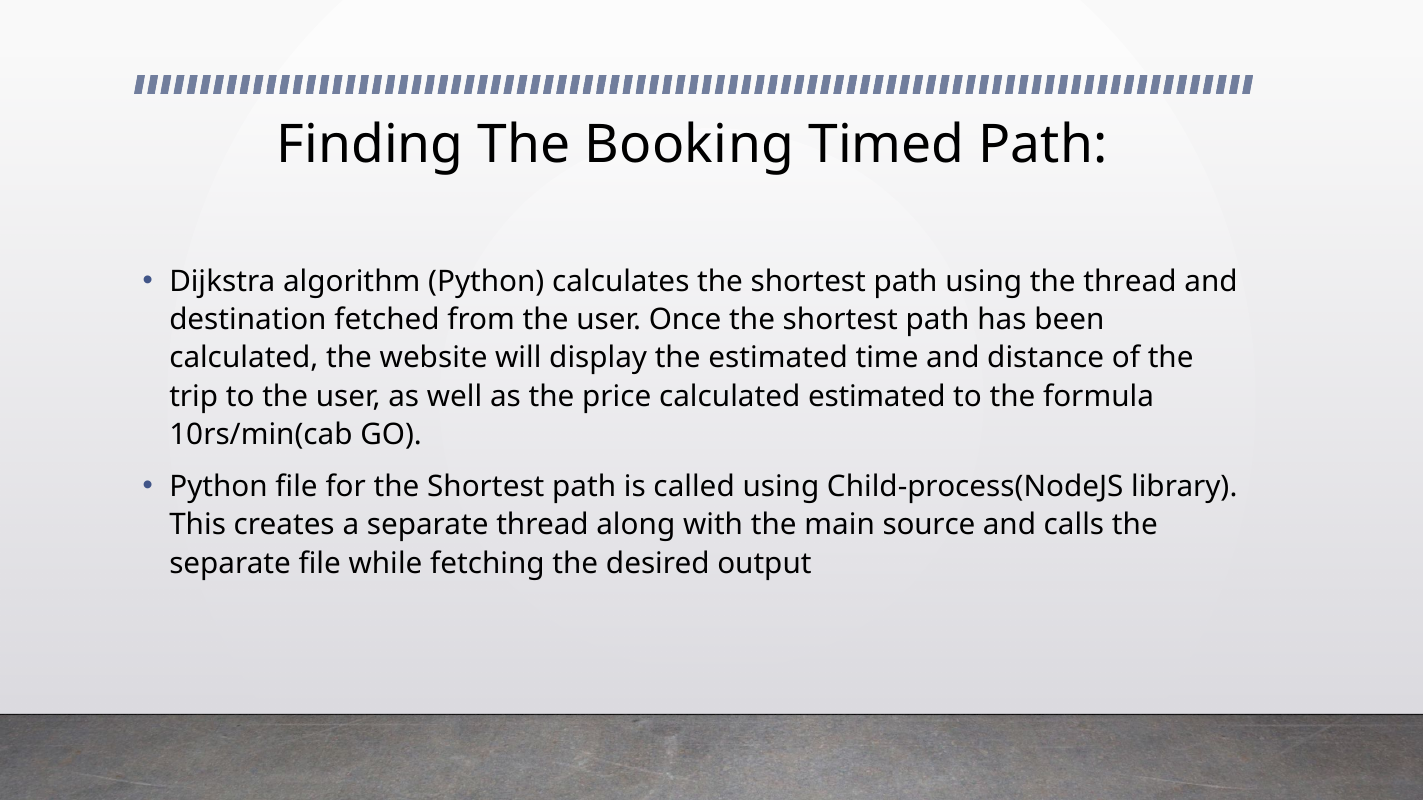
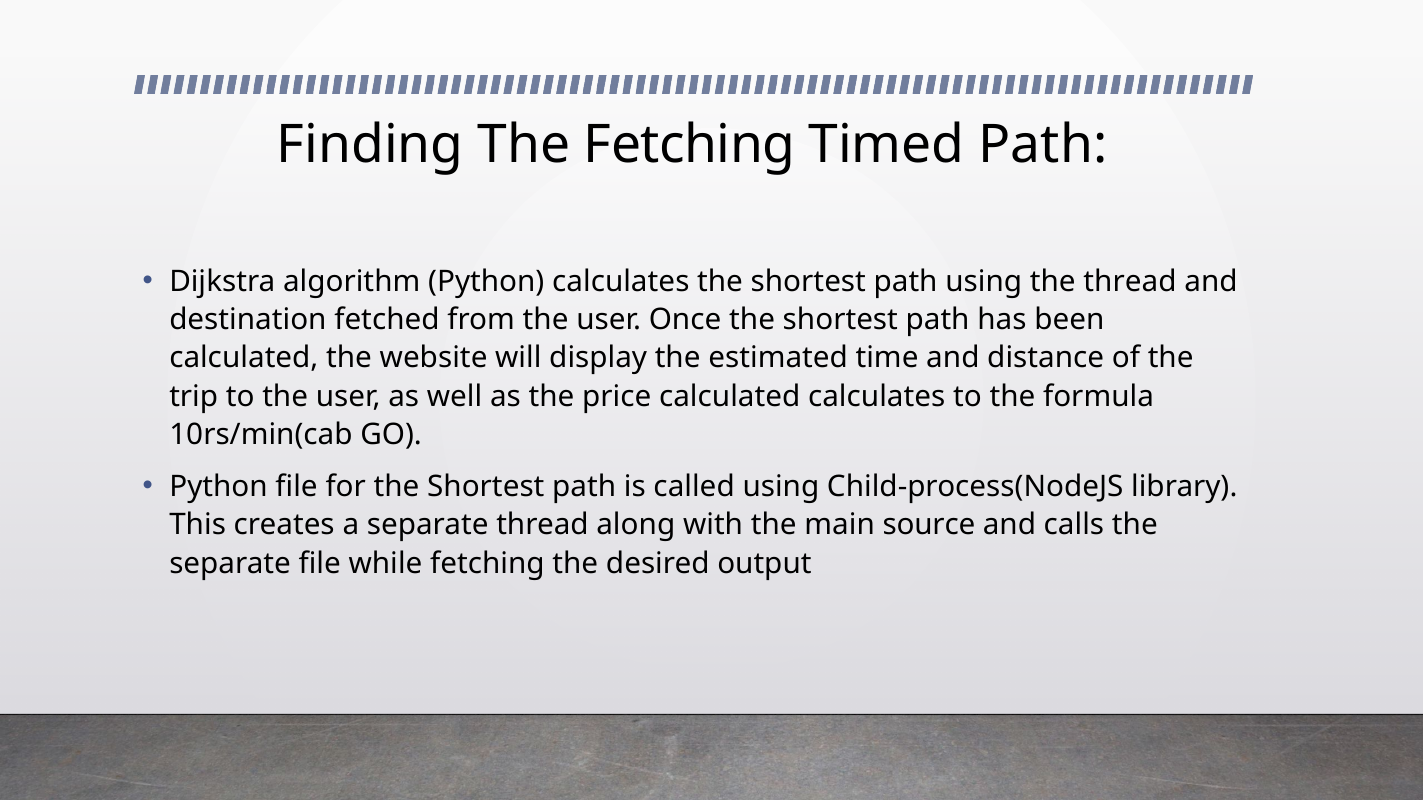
The Booking: Booking -> Fetching
calculated estimated: estimated -> calculates
